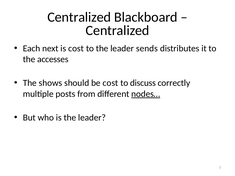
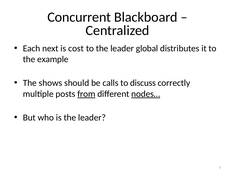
Centralized at (79, 17): Centralized -> Concurrent
sends: sends -> global
accesses: accesses -> example
be cost: cost -> calls
from underline: none -> present
